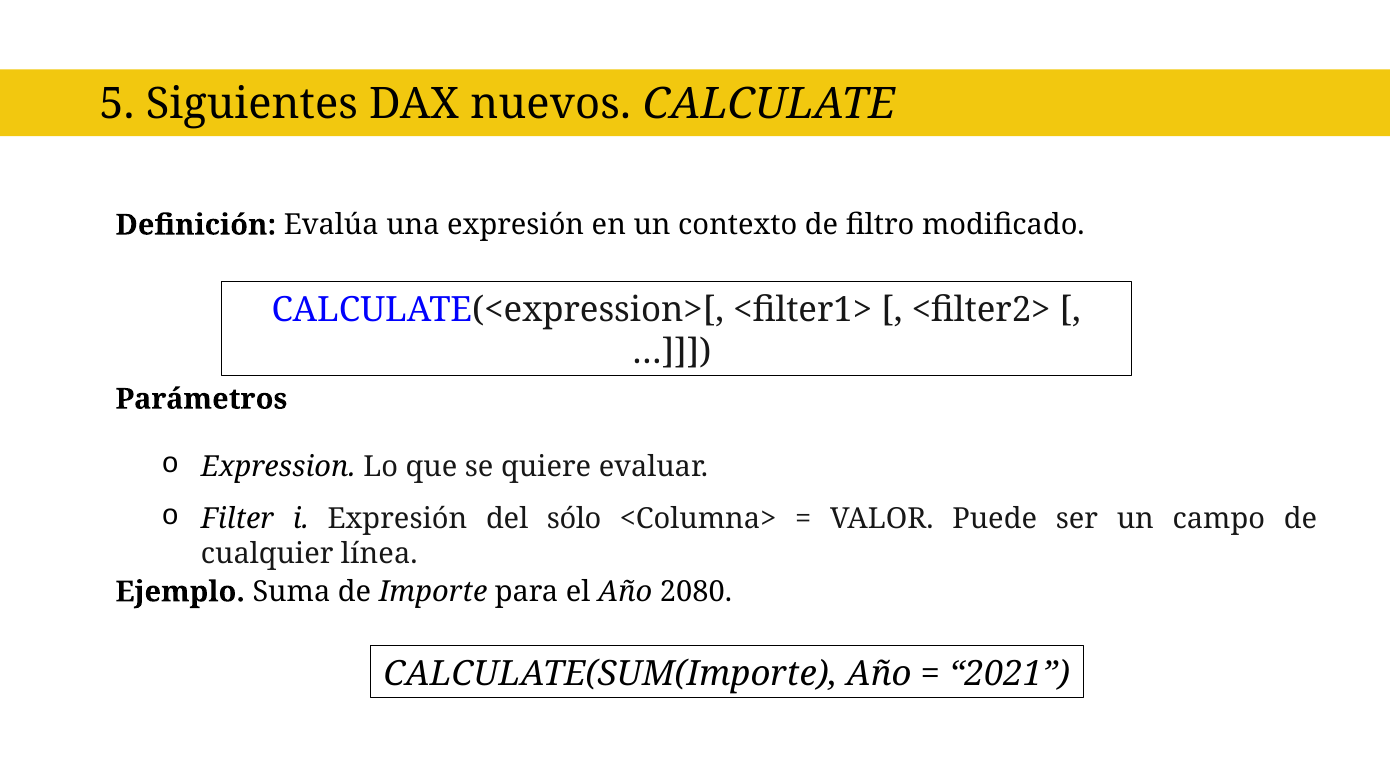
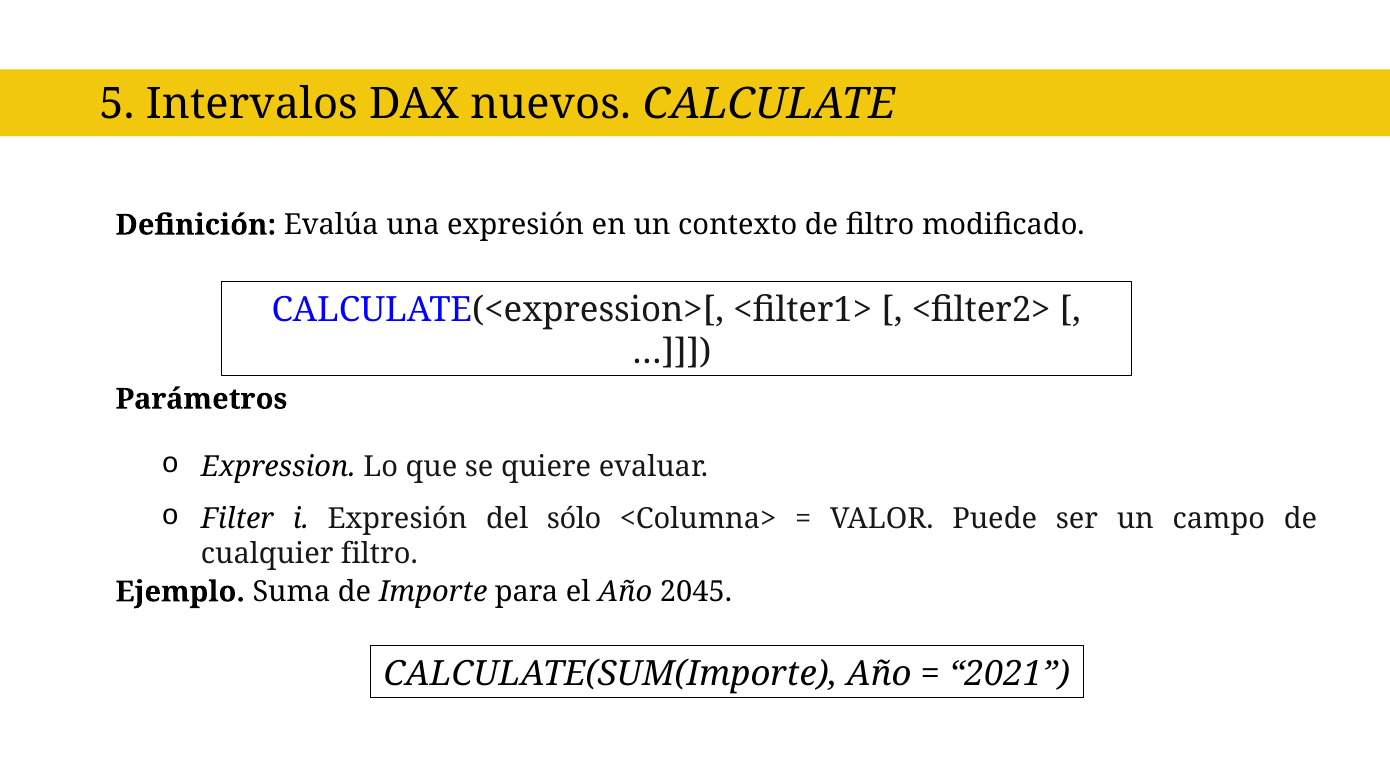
Siguientes: Siguientes -> Intervalos
cualquier línea: línea -> filtro
2080: 2080 -> 2045
